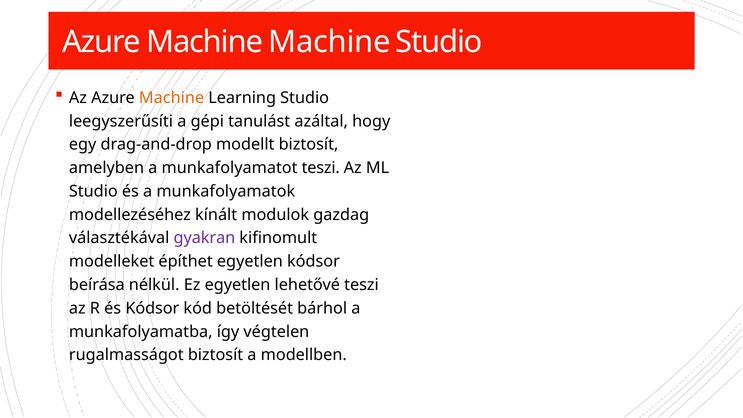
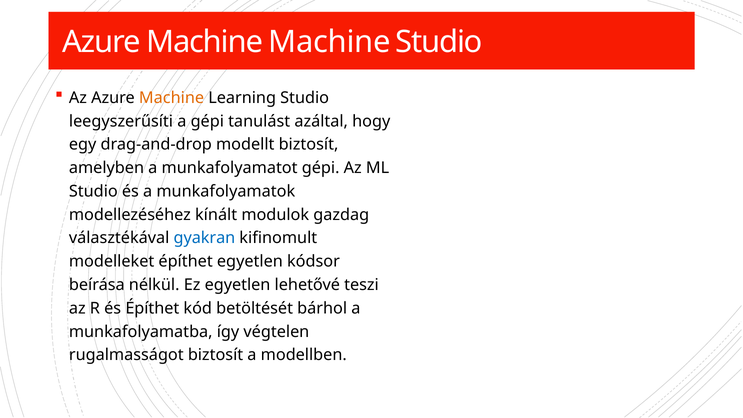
munkafolyamatot teszi: teszi -> gépi
gyakran colour: purple -> blue
és Kódsor: Kódsor -> Építhet
